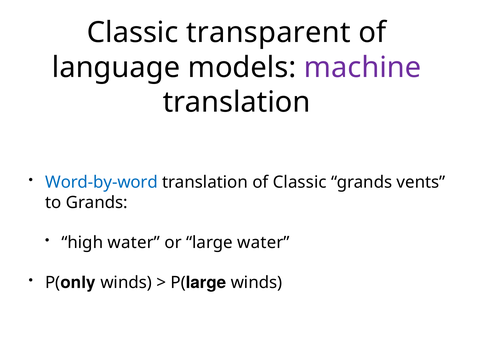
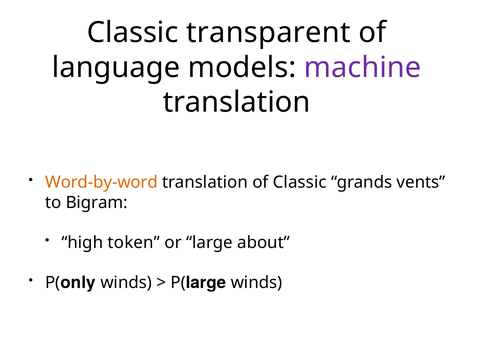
Word-by-word colour: blue -> orange
to Grands: Grands -> Bigram
high water: water -> token
large water: water -> about
